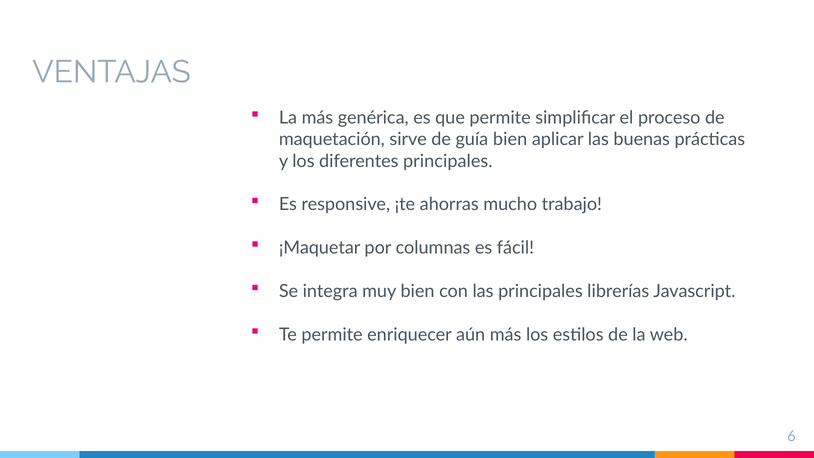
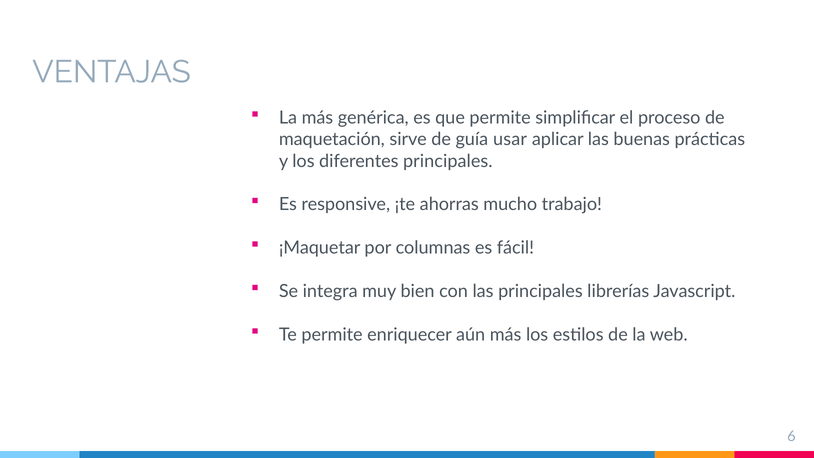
guía bien: bien -> usar
